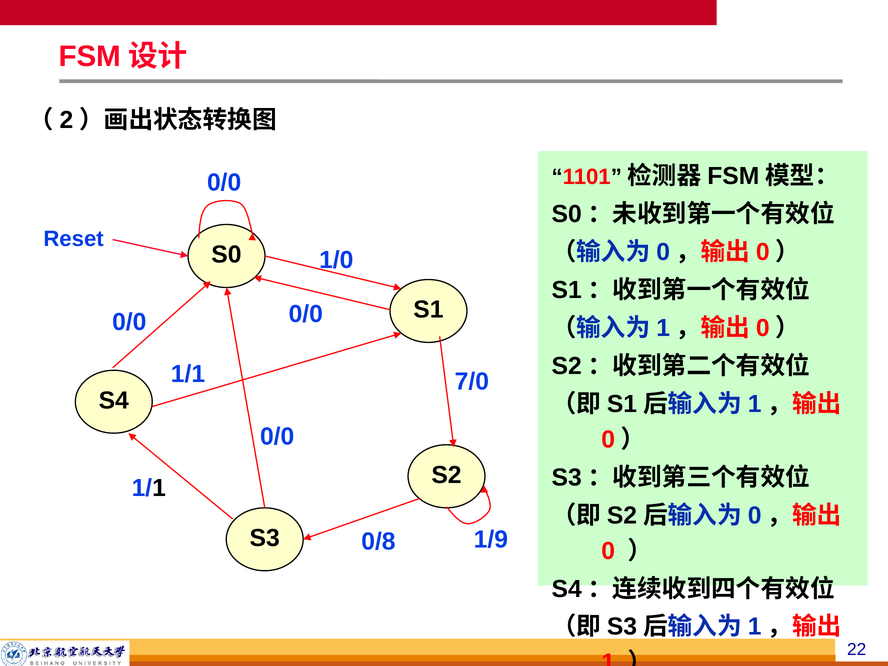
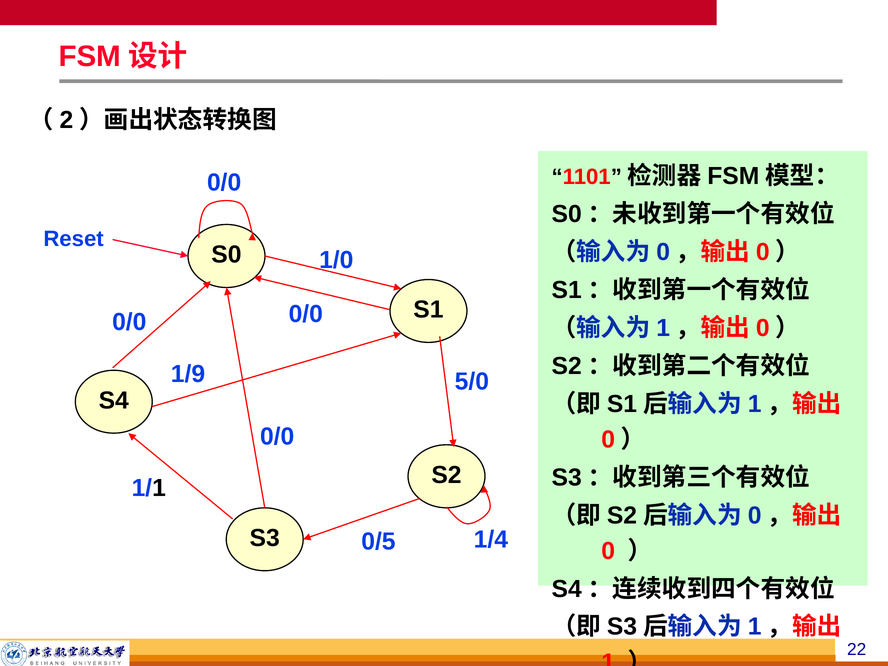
1/1 at (188, 374): 1/1 -> 1/9
7/0: 7/0 -> 5/0
1/9: 1/9 -> 1/4
0/8: 0/8 -> 0/5
